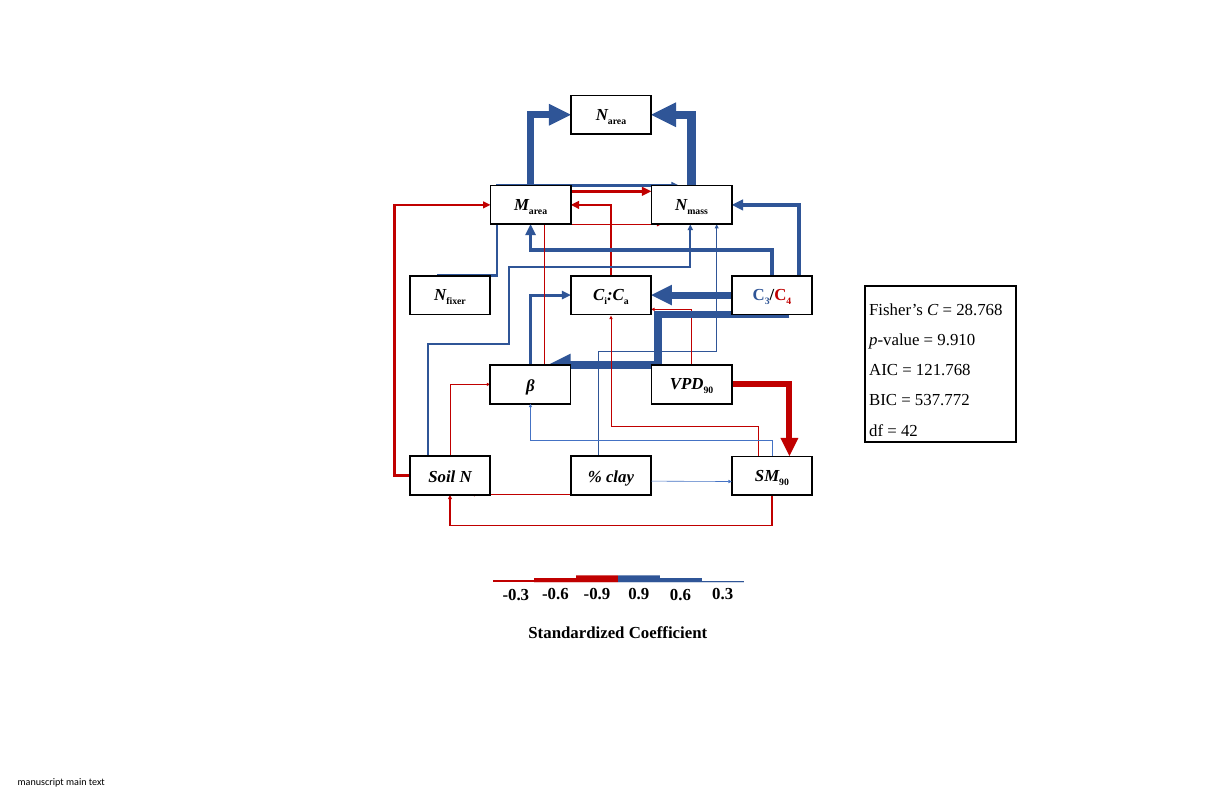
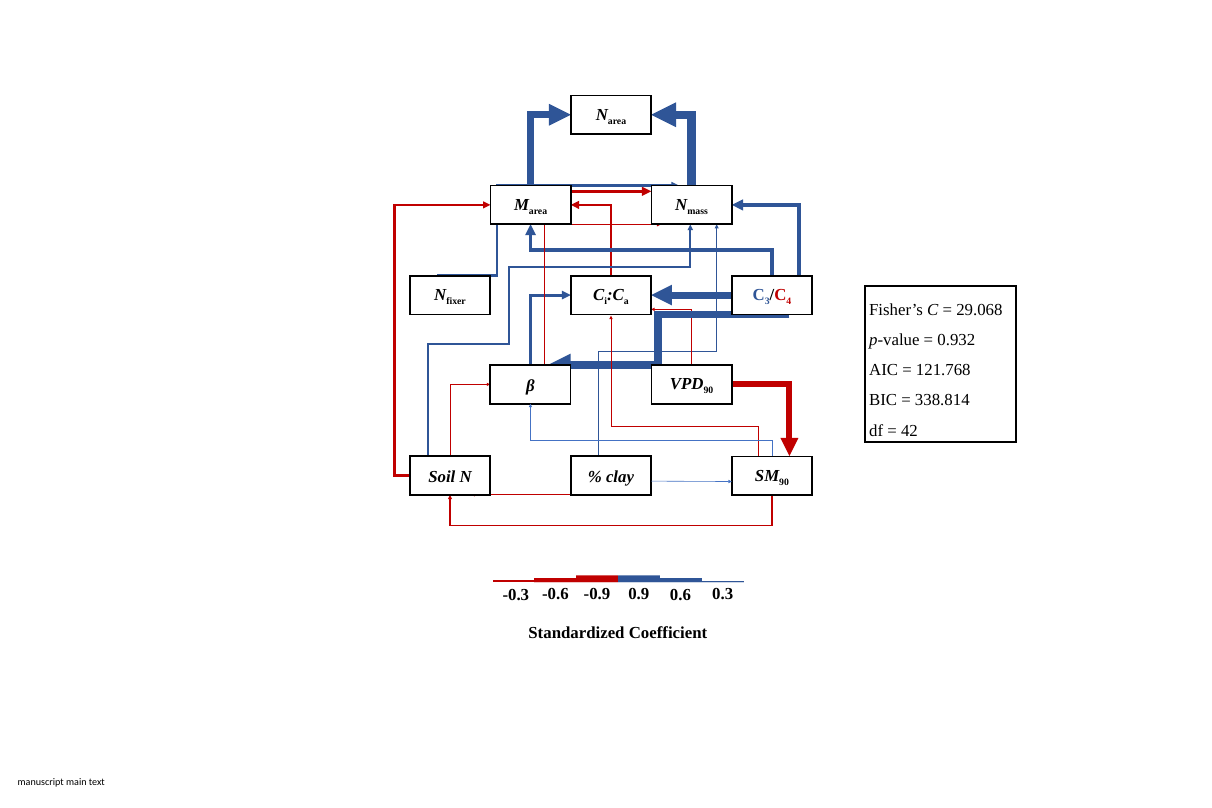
28.768: 28.768 -> 29.068
9.910: 9.910 -> 0.932
537.772: 537.772 -> 338.814
